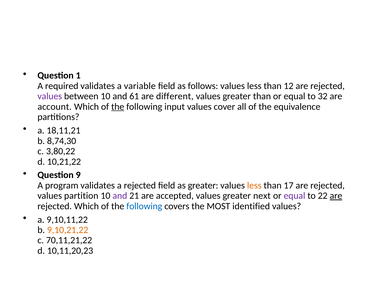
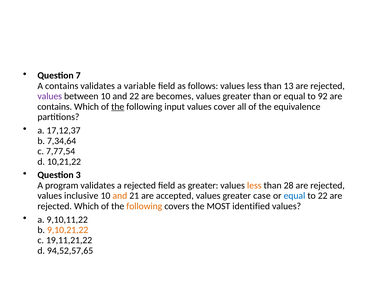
1: 1 -> 7
A required: required -> contains
12: 12 -> 13
and 61: 61 -> 22
different: different -> becomes
32: 32 -> 92
account at (55, 107): account -> contains
18,11,21: 18,11,21 -> 17,12,37
8,74,30: 8,74,30 -> 7,34,64
3,80,22: 3,80,22 -> 7,77,54
9: 9 -> 3
17: 17 -> 28
partition: partition -> inclusive
and at (120, 196) colour: purple -> orange
next: next -> case
equal at (294, 196) colour: purple -> blue
are at (336, 196) underline: present -> none
following at (144, 206) colour: blue -> orange
70,11,21,22: 70,11,21,22 -> 19,11,21,22
10,11,20,23: 10,11,20,23 -> 94,52,57,65
